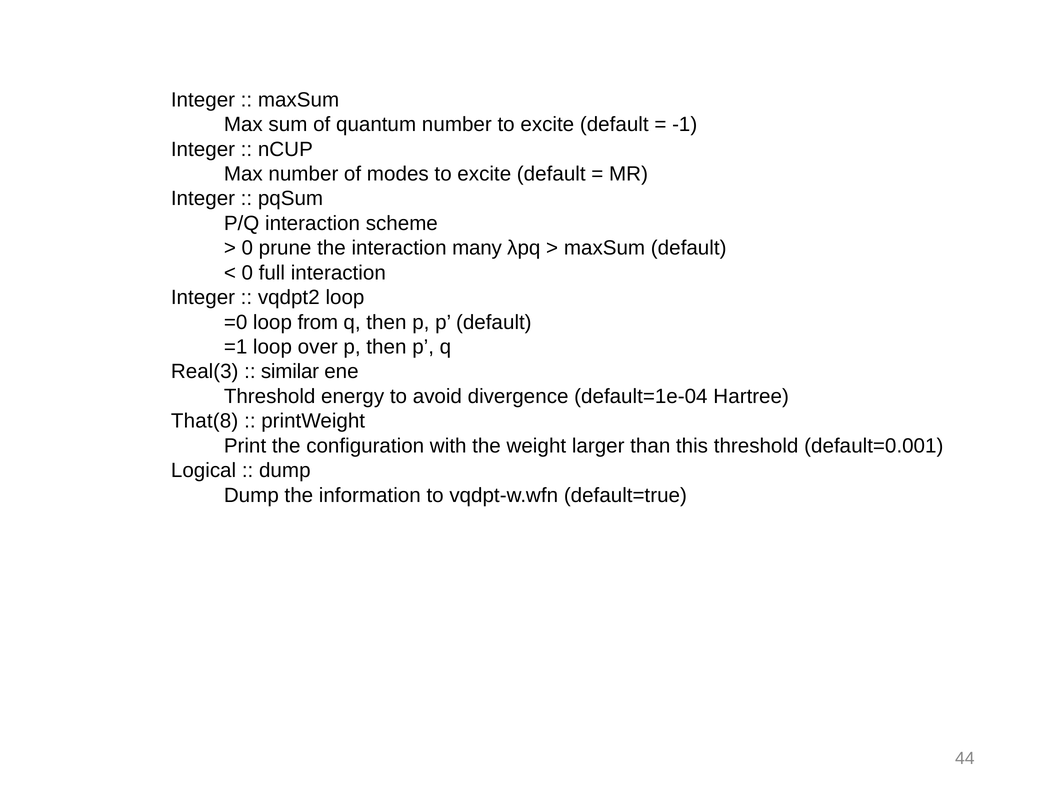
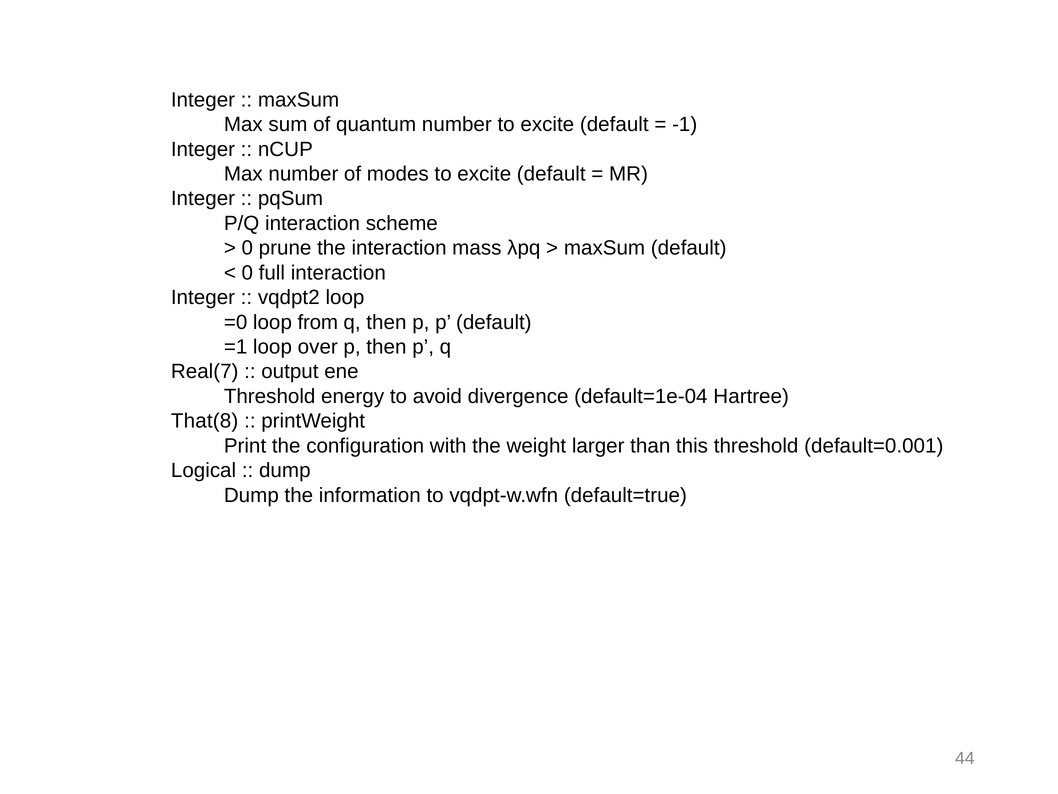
many: many -> mass
Real(3: Real(3 -> Real(7
similar: similar -> output
